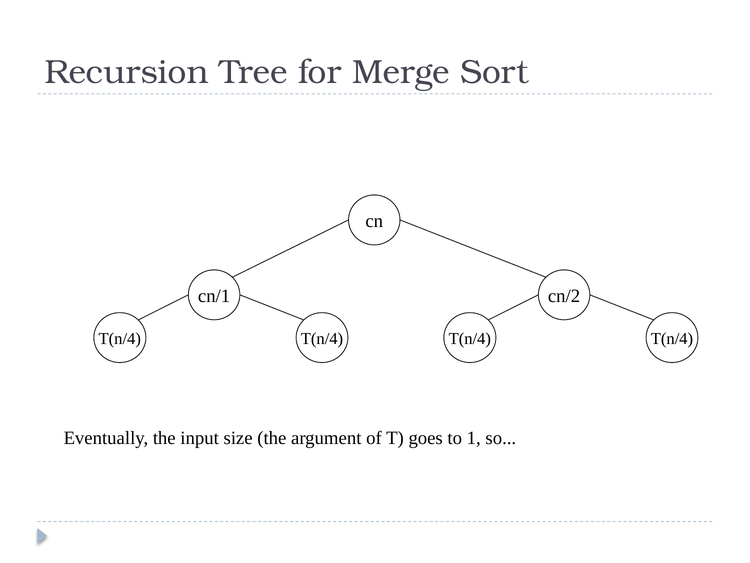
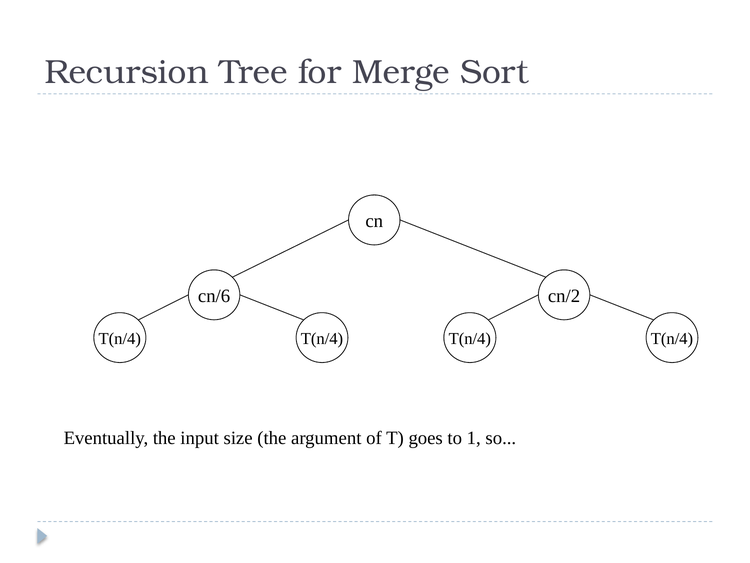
cn/1: cn/1 -> cn/6
